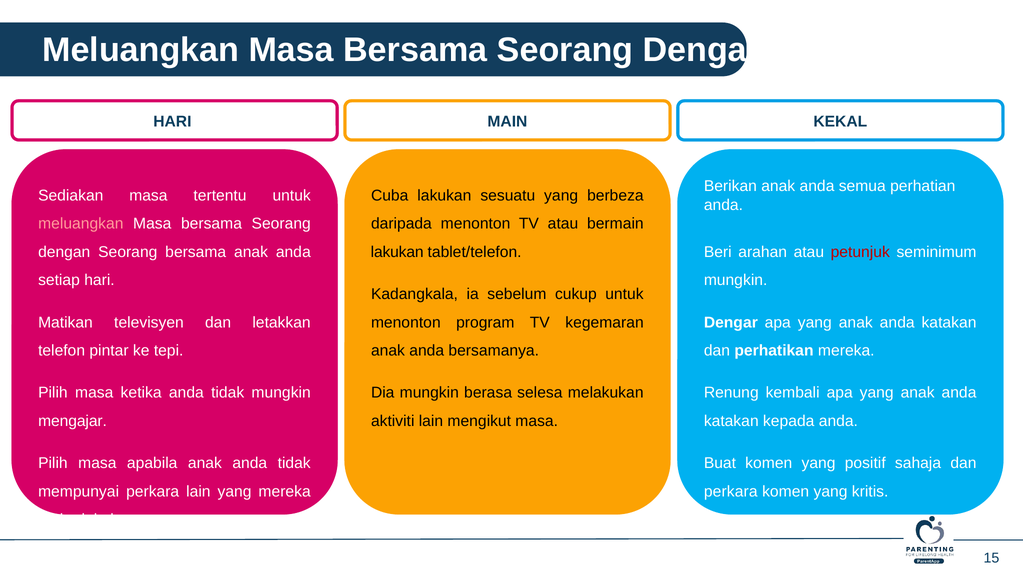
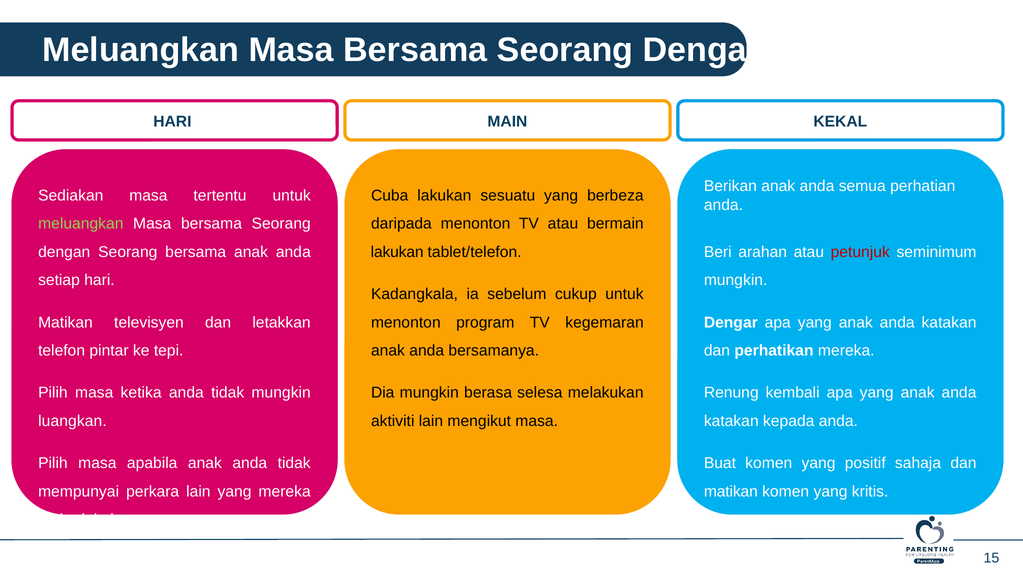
meluangkan at (81, 224) colour: pink -> light green
mengajar: mengajar -> luangkan
perkara at (731, 492): perkara -> matikan
